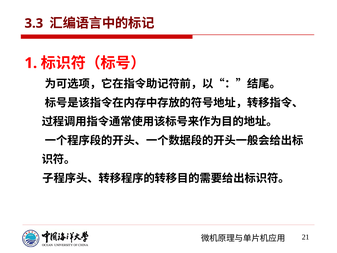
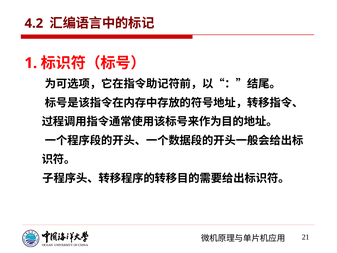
3.3: 3.3 -> 4.2
